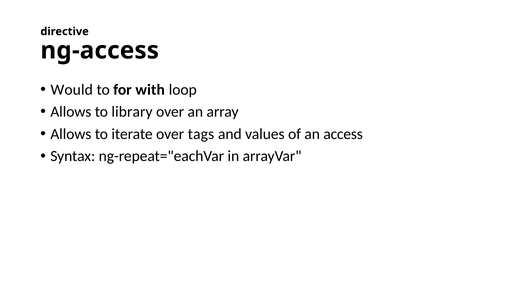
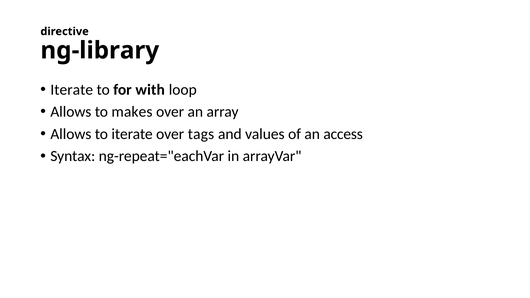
ng-access: ng-access -> ng-library
Would at (72, 90): Would -> Iterate
library: library -> makes
